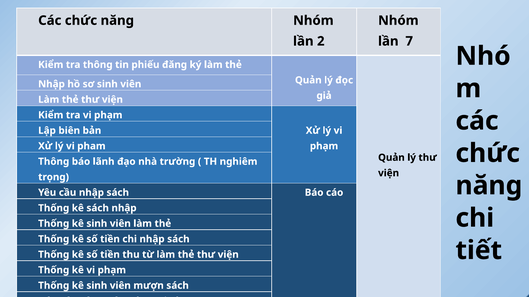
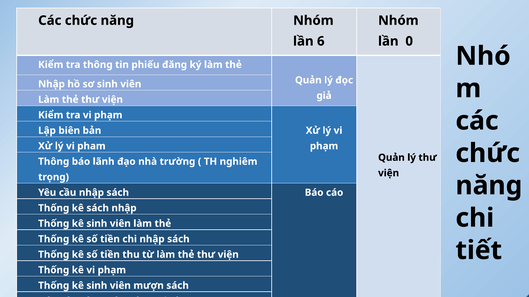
2: 2 -> 6
7: 7 -> 0
